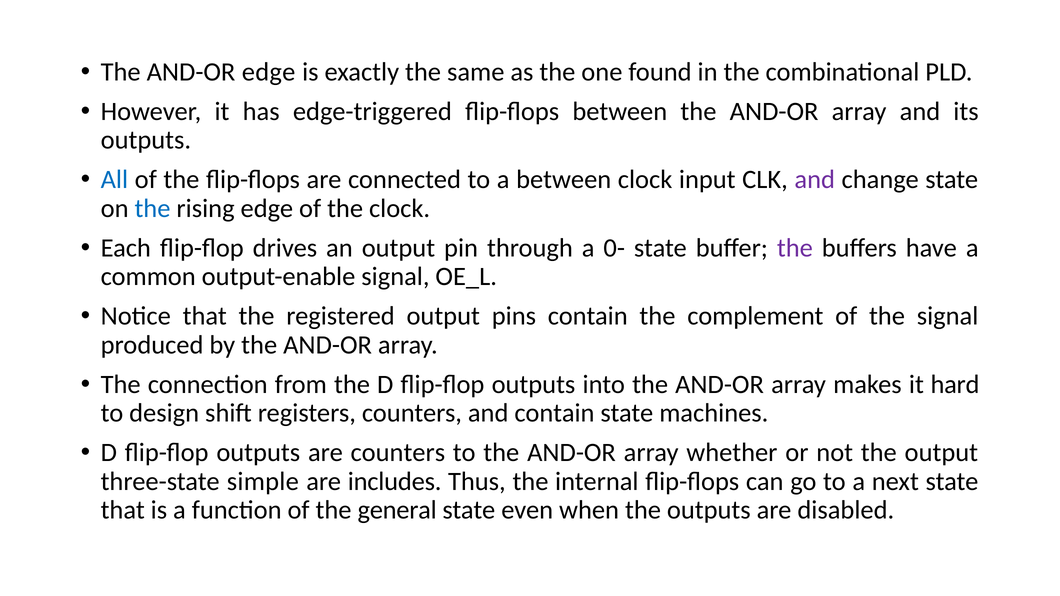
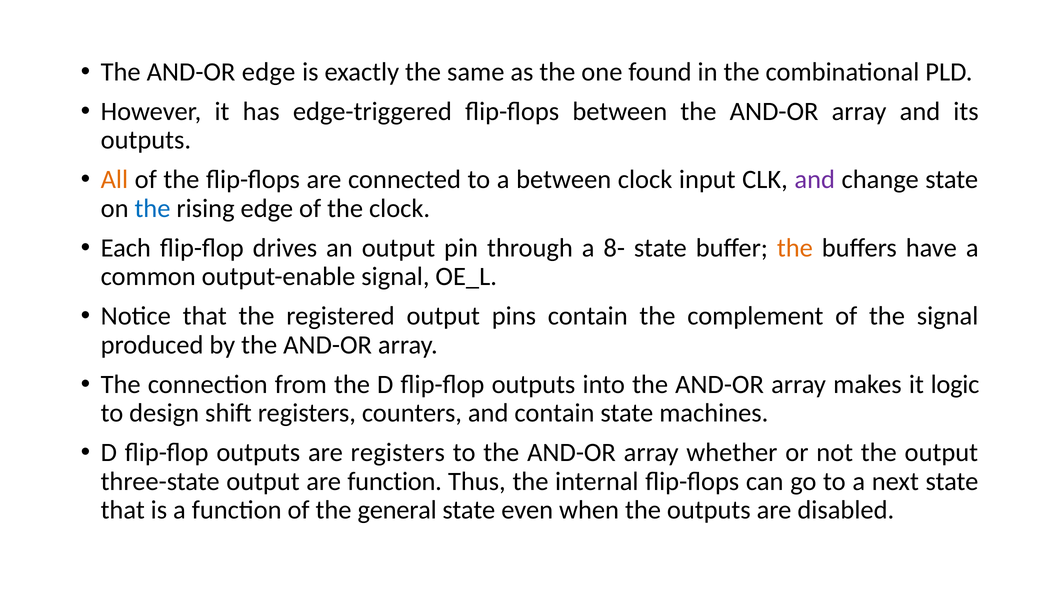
All colour: blue -> orange
0-: 0- -> 8-
the at (795, 248) colour: purple -> orange
hard: hard -> logic
are counters: counters -> registers
three-state simple: simple -> output
are includes: includes -> function
